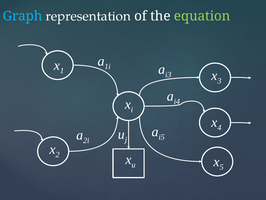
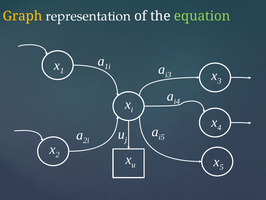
Graph colour: light blue -> yellow
